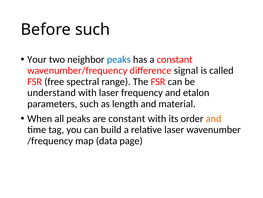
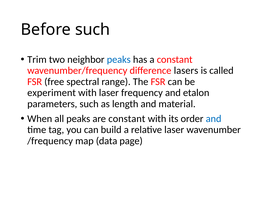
Your: Your -> Trim
signal: signal -> lasers
understand: understand -> experiment
and at (214, 118) colour: orange -> blue
